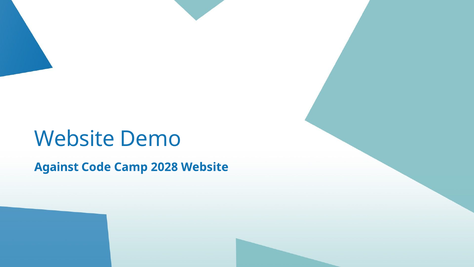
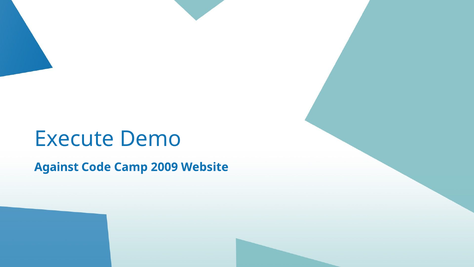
Website at (74, 139): Website -> Execute
2028: 2028 -> 2009
